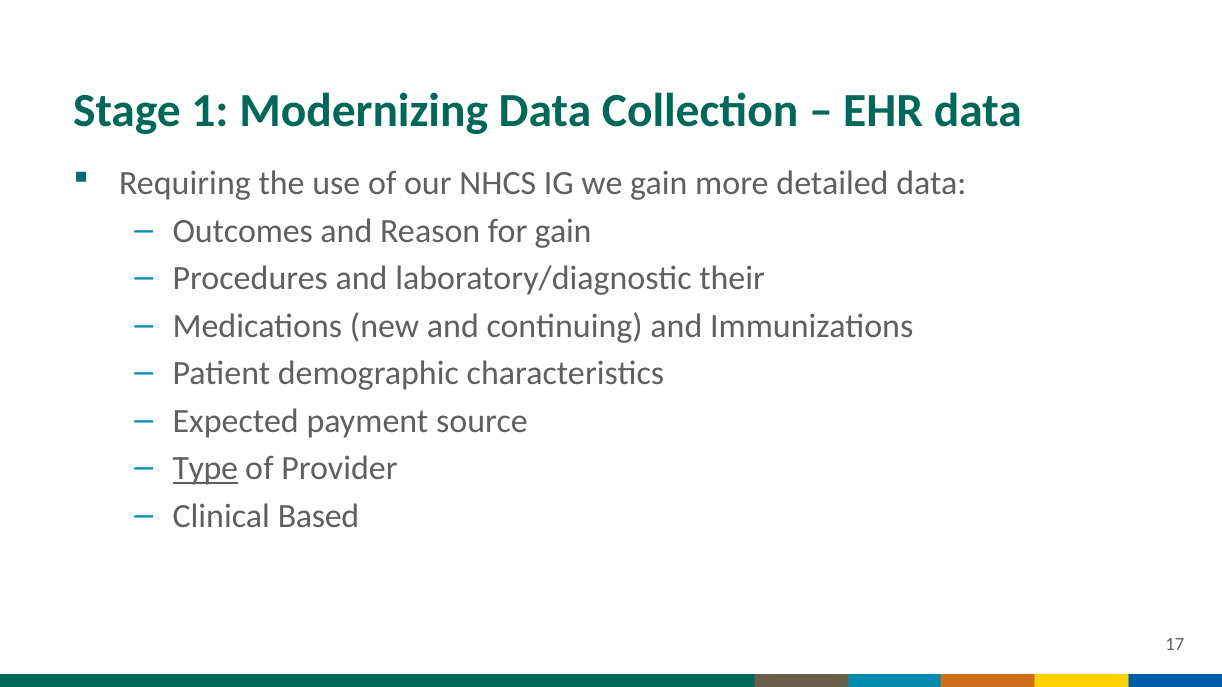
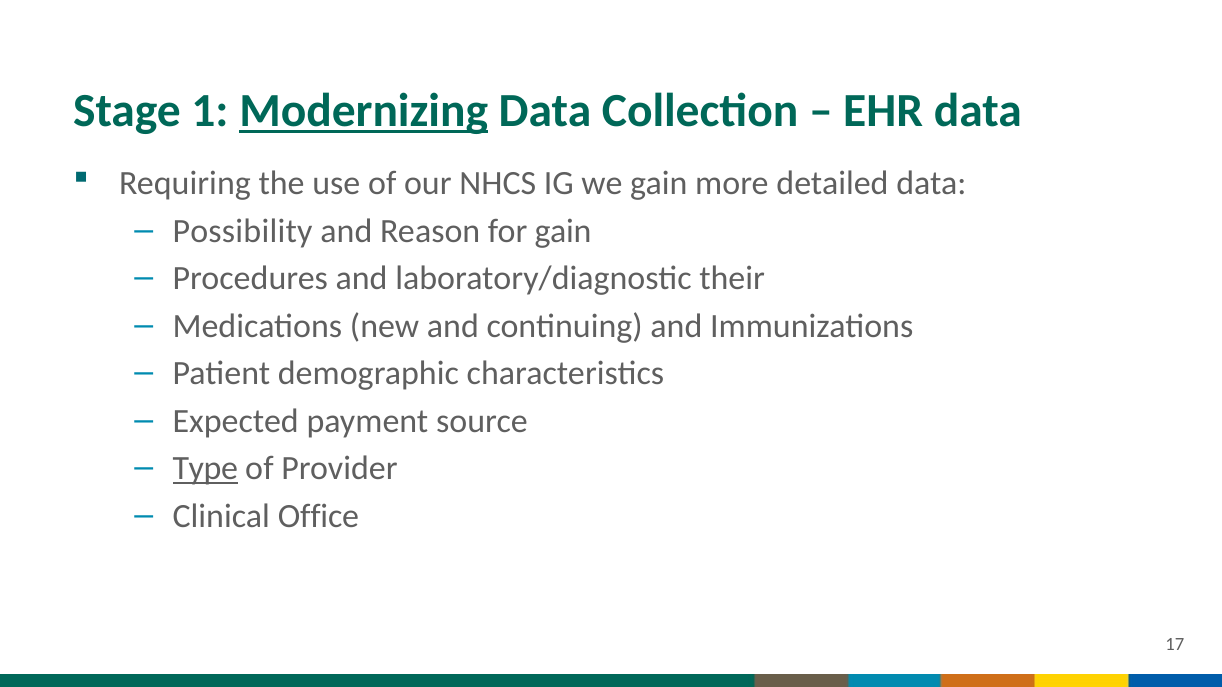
Modernizing underline: none -> present
Outcomes: Outcomes -> Possibility
Based: Based -> Office
